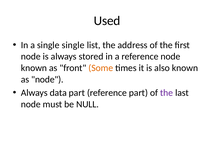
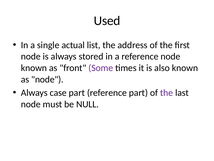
single single: single -> actual
Some colour: orange -> purple
data: data -> case
